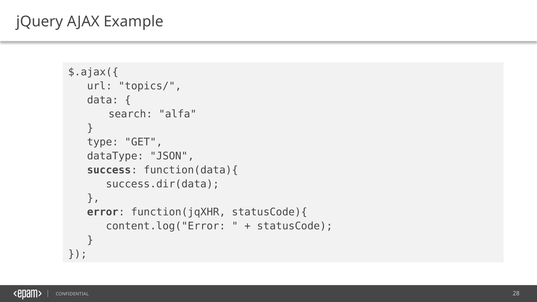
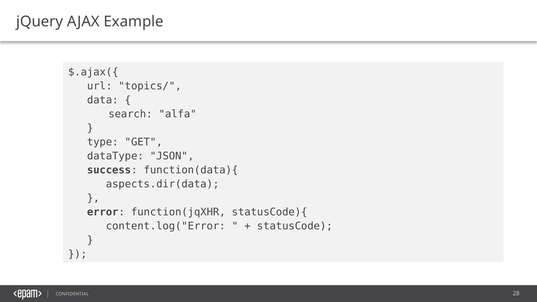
success.dir(data: success.dir(data -> aspects.dir(data
